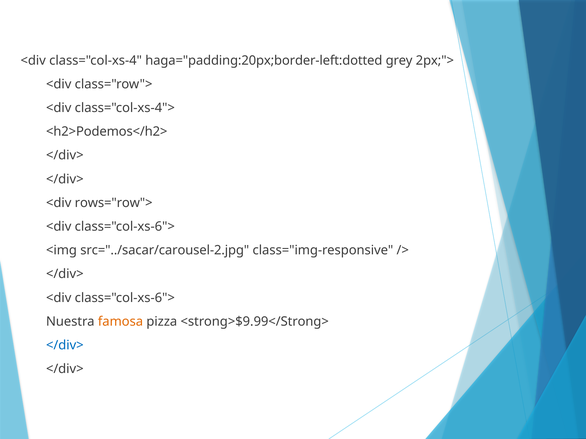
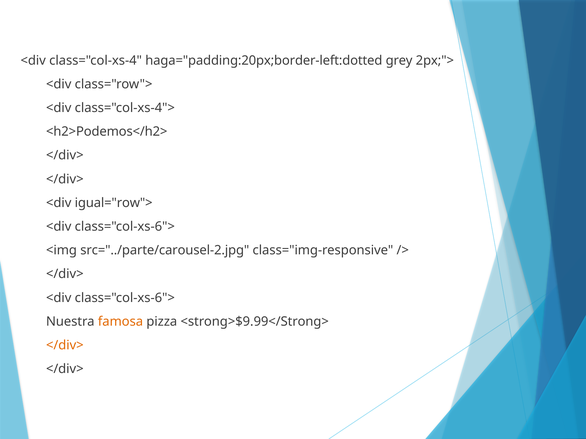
rows="row">: rows="row"> -> igual="row">
src="../sacar/carousel-2.jpg: src="../sacar/carousel-2.jpg -> src="../parte/carousel-2.jpg
</div> at (65, 346) colour: blue -> orange
